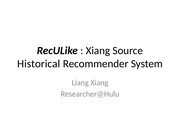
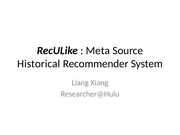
Xiang at (98, 51): Xiang -> Meta
